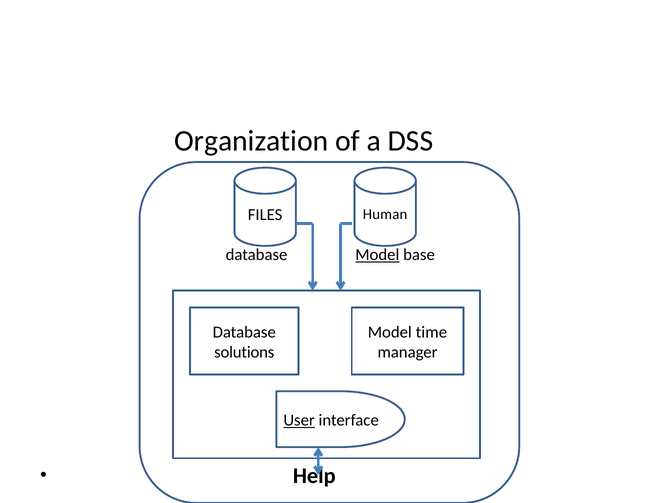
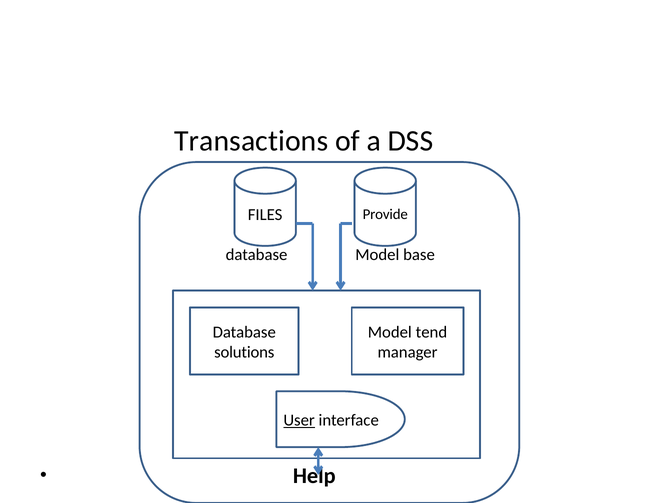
Organization: Organization -> Transactions
Human: Human -> Provide
Model at (377, 254) underline: present -> none
time: time -> tend
